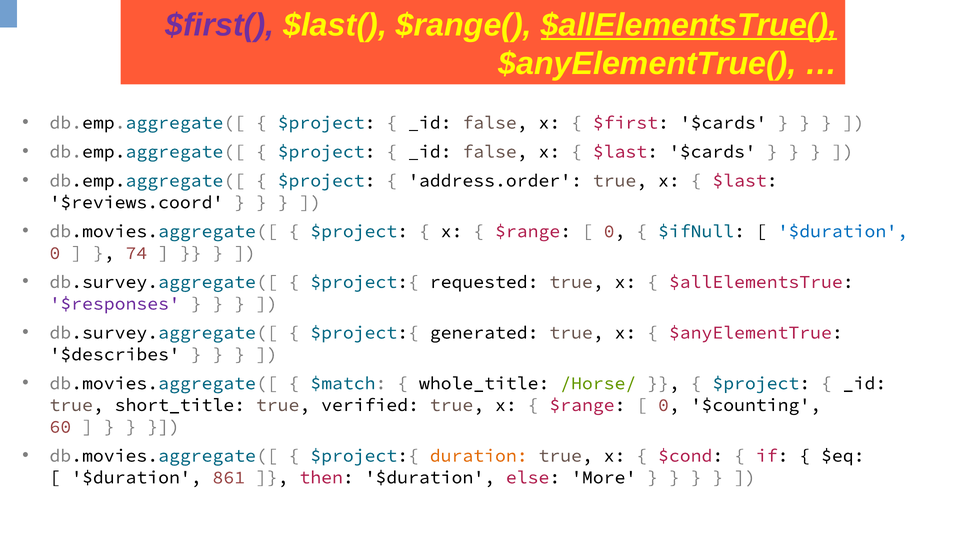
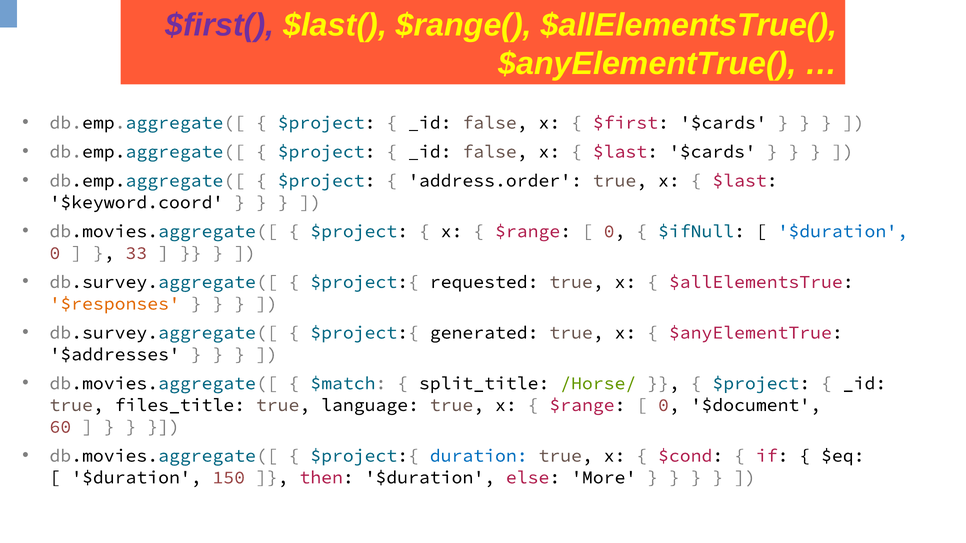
$allElementsTrue( underline: present -> none
$reviews.coord: $reviews.coord -> $keyword.coord
74: 74 -> 33
$responses colour: purple -> orange
$describes: $describes -> $addresses
whole_title: whole_title -> split_title
short_title: short_title -> files_title
verified: verified -> language
$counting: $counting -> $document
duration colour: orange -> blue
861: 861 -> 150
